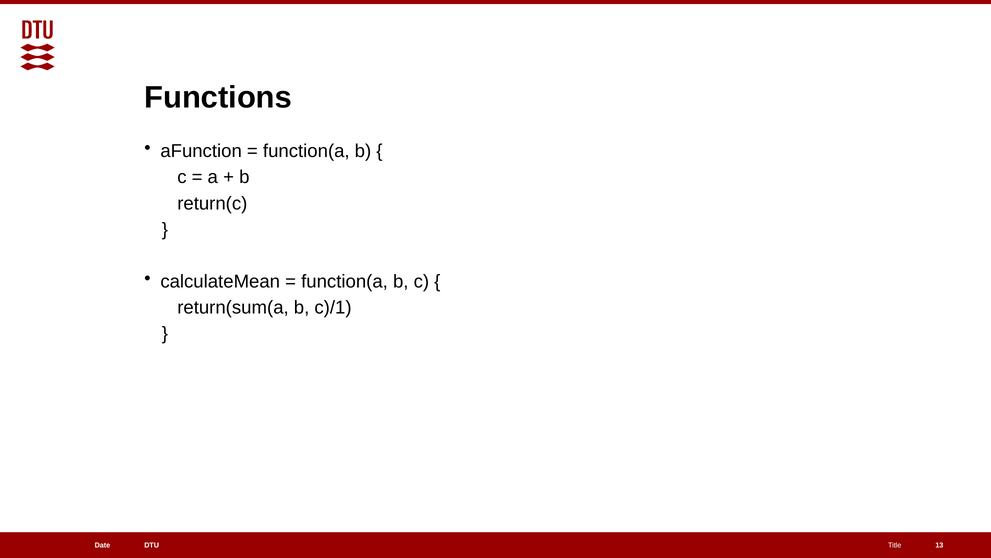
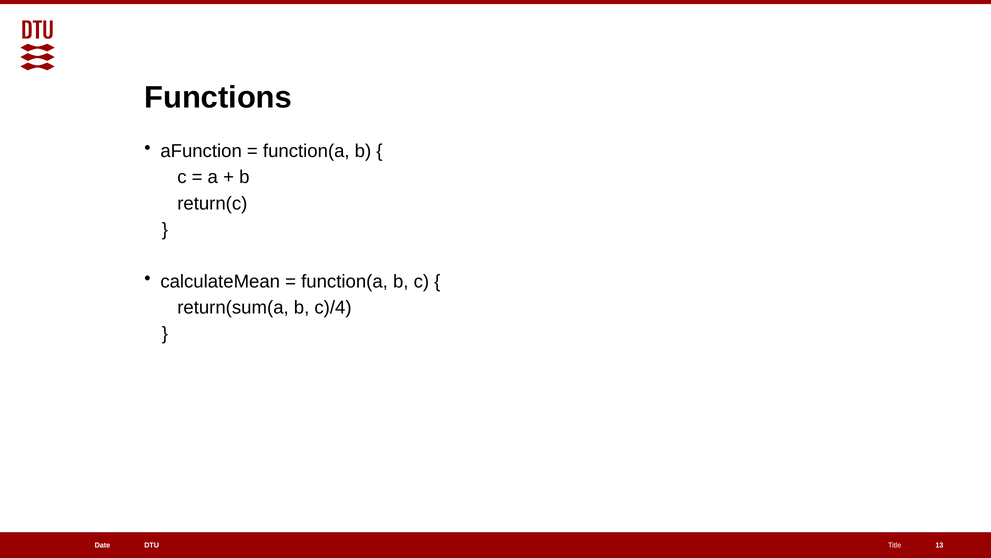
c)/1: c)/1 -> c)/4
